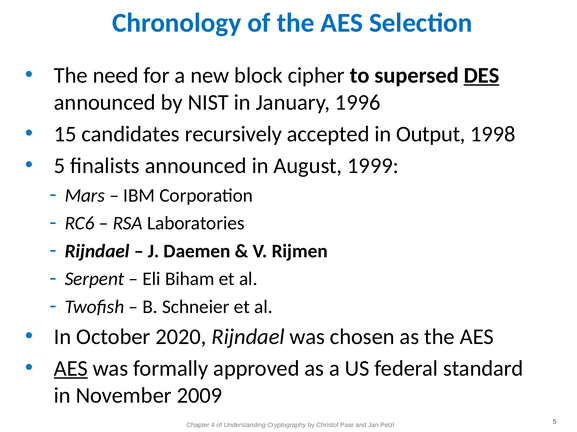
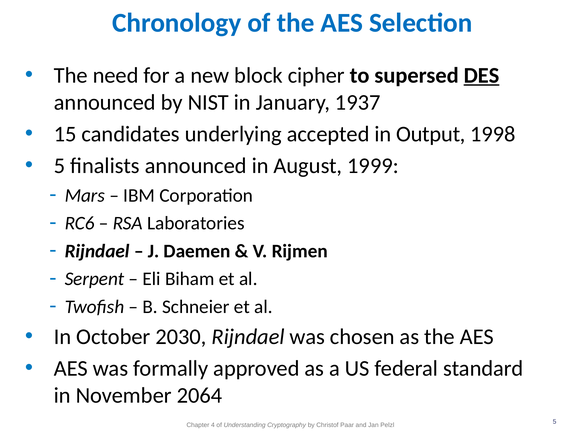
1996: 1996 -> 1937
recursively: recursively -> underlying
2020: 2020 -> 2030
AES at (71, 369) underline: present -> none
2009: 2009 -> 2064
